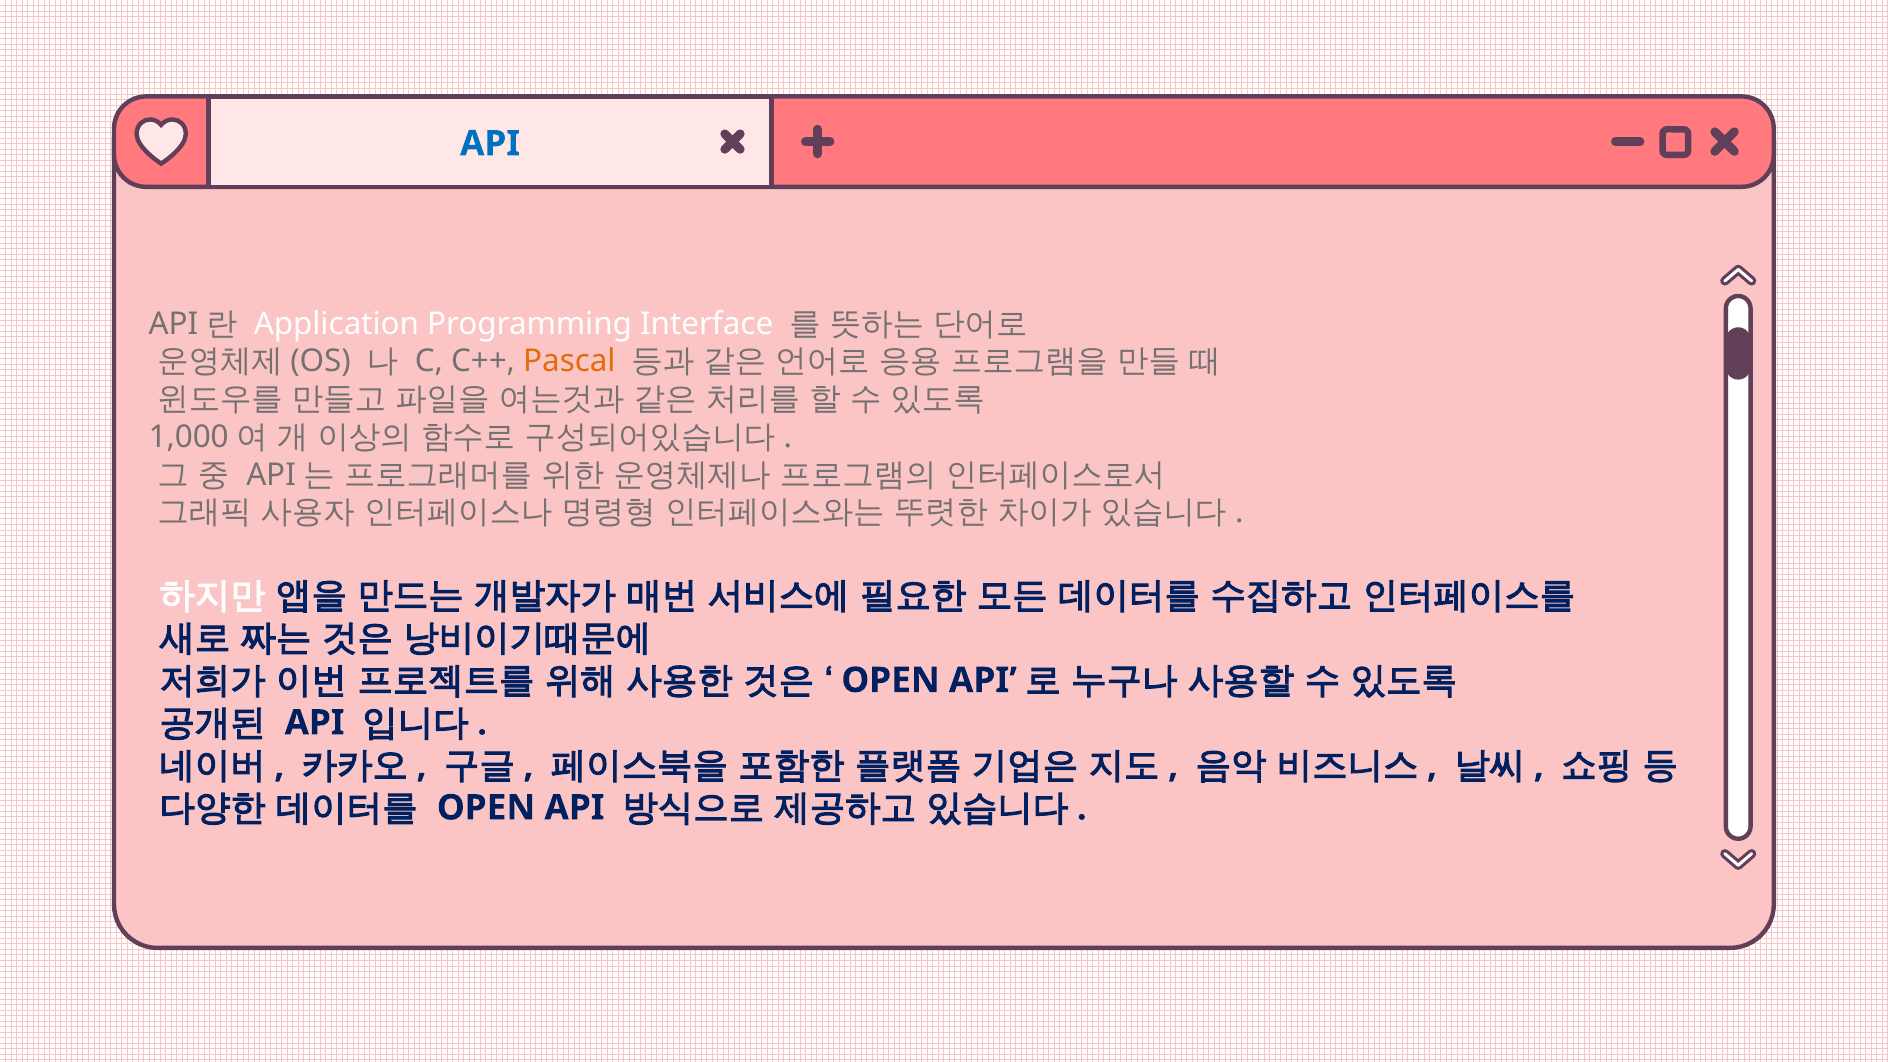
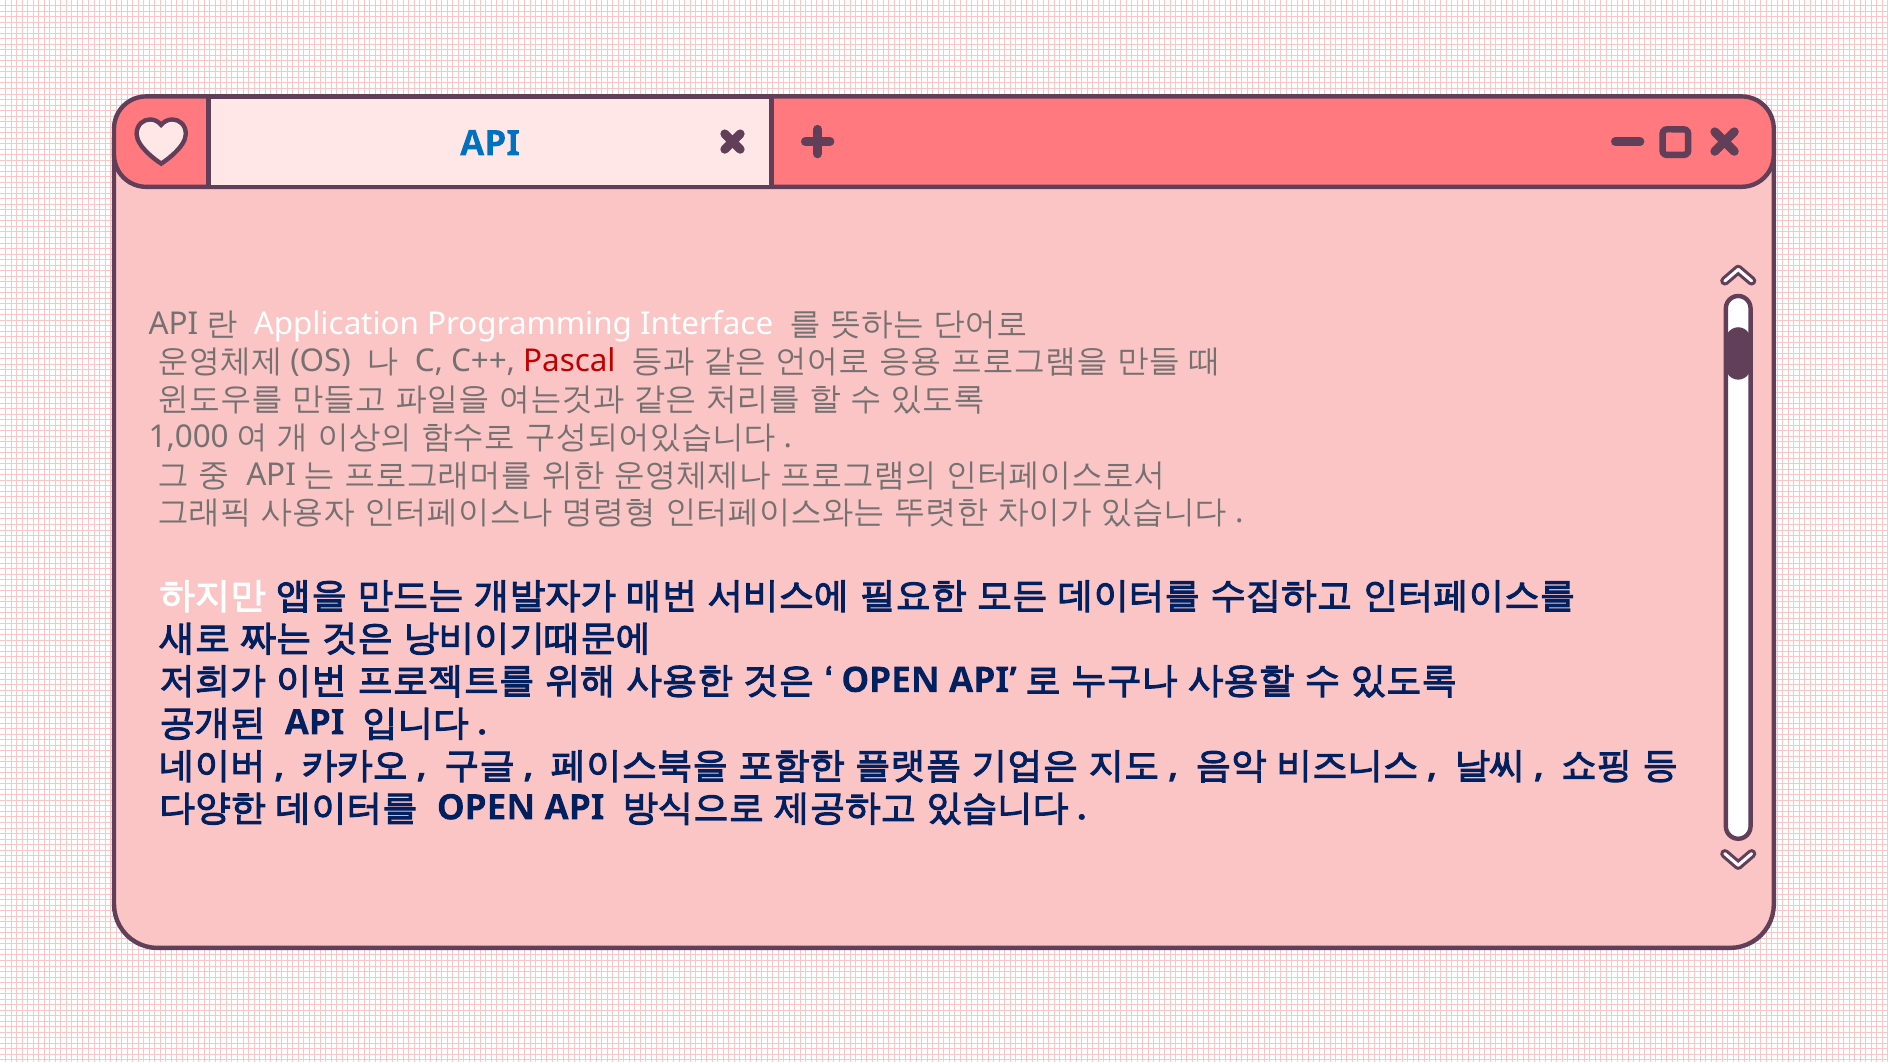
Pascal colour: orange -> red
